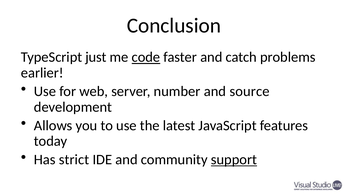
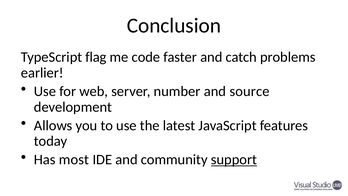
just: just -> flag
code underline: present -> none
strict: strict -> most
